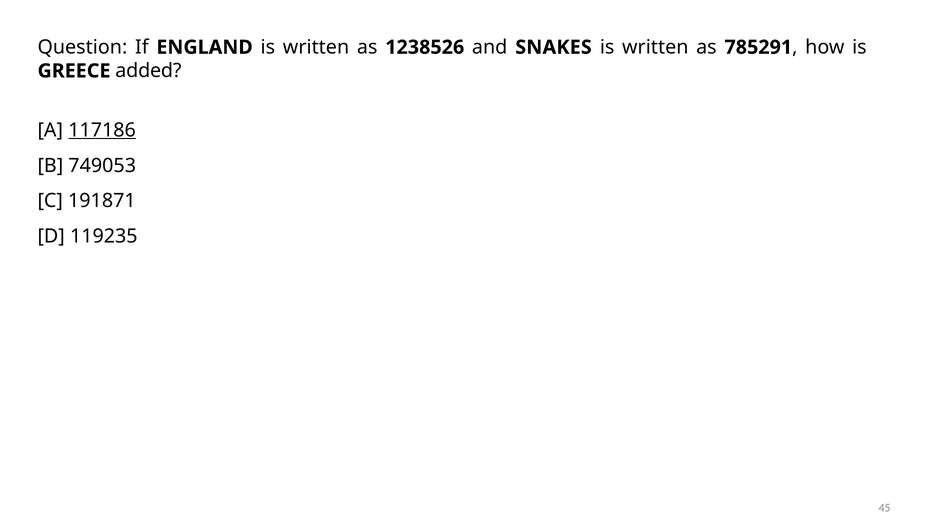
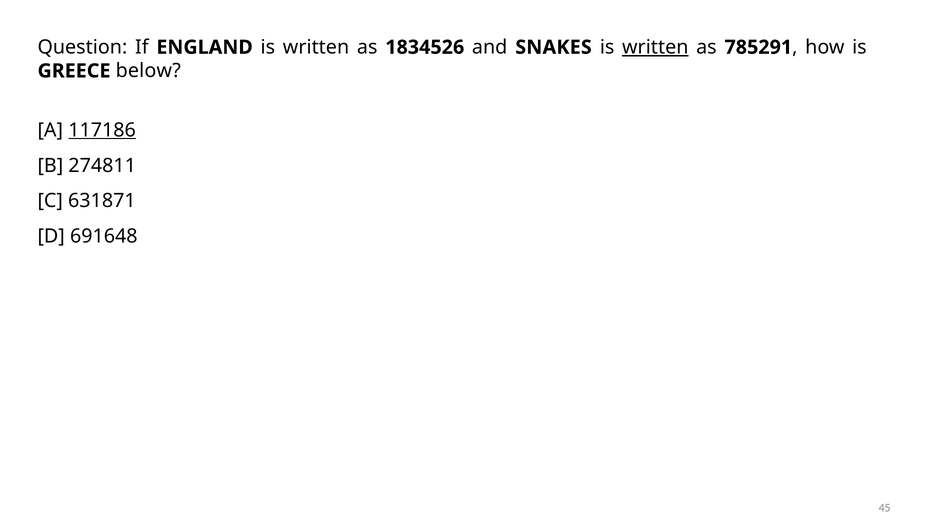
1238526: 1238526 -> 1834526
written at (655, 47) underline: none -> present
added: added -> below
749053: 749053 -> 274811
191871: 191871 -> 631871
119235: 119235 -> 691648
